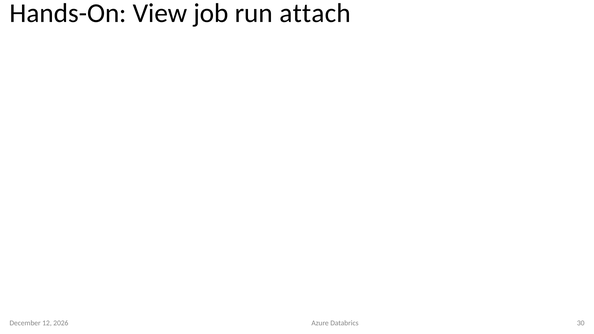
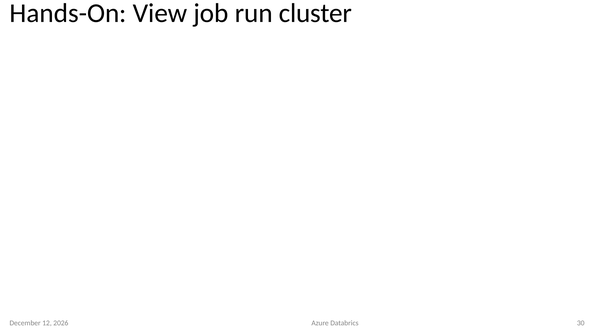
attach: attach -> cluster
